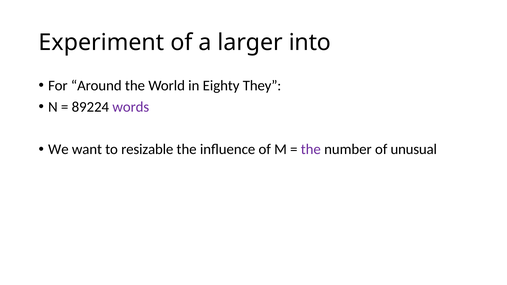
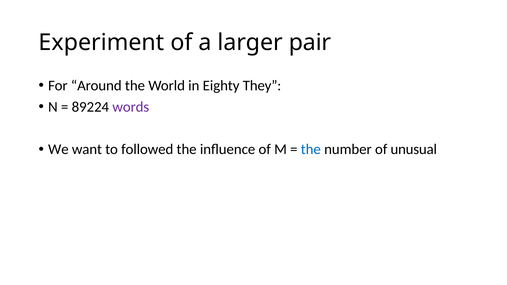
into: into -> pair
resizable: resizable -> followed
the at (311, 149) colour: purple -> blue
